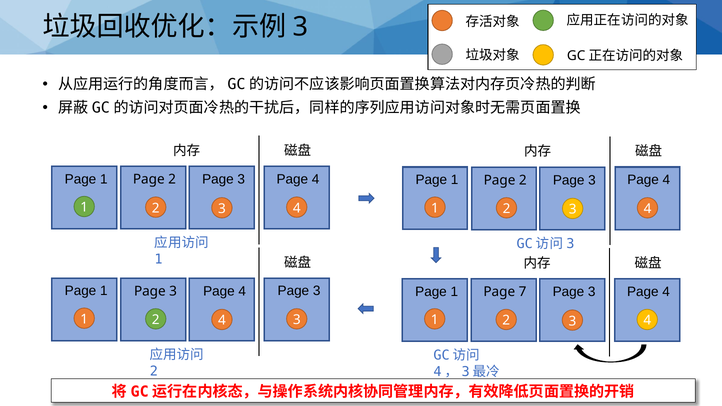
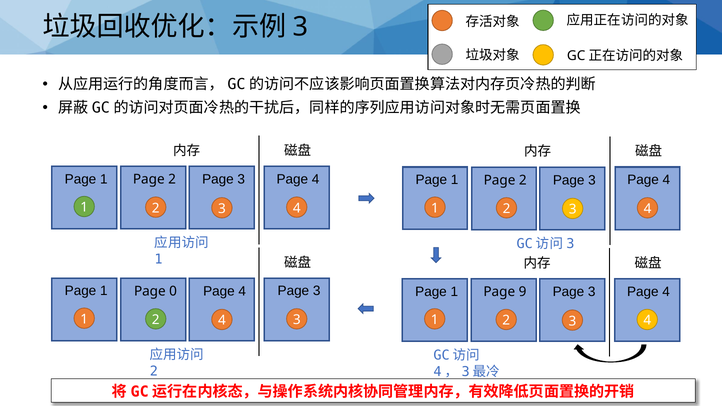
3 at (173, 291): 3 -> 0
7: 7 -> 9
